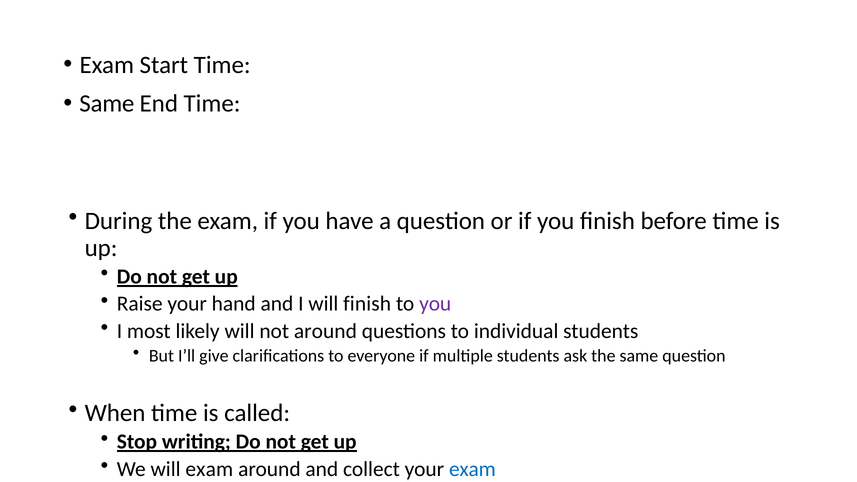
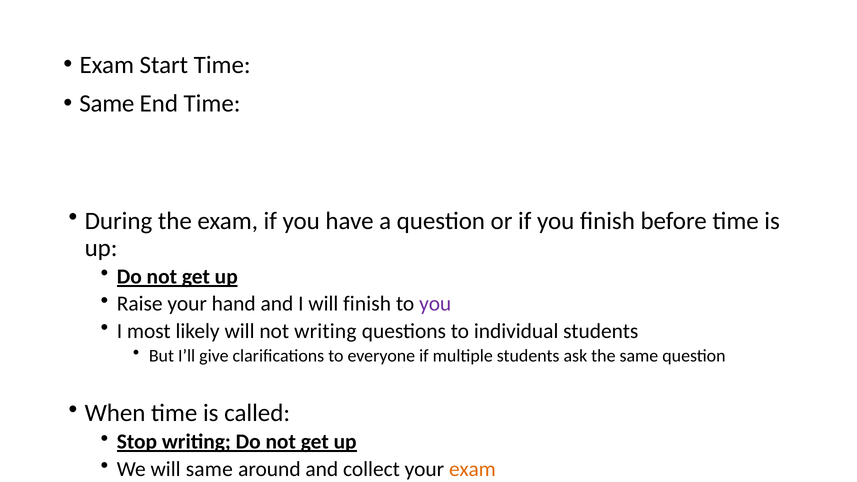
not around: around -> writing
will exam: exam -> same
exam at (472, 469) colour: blue -> orange
